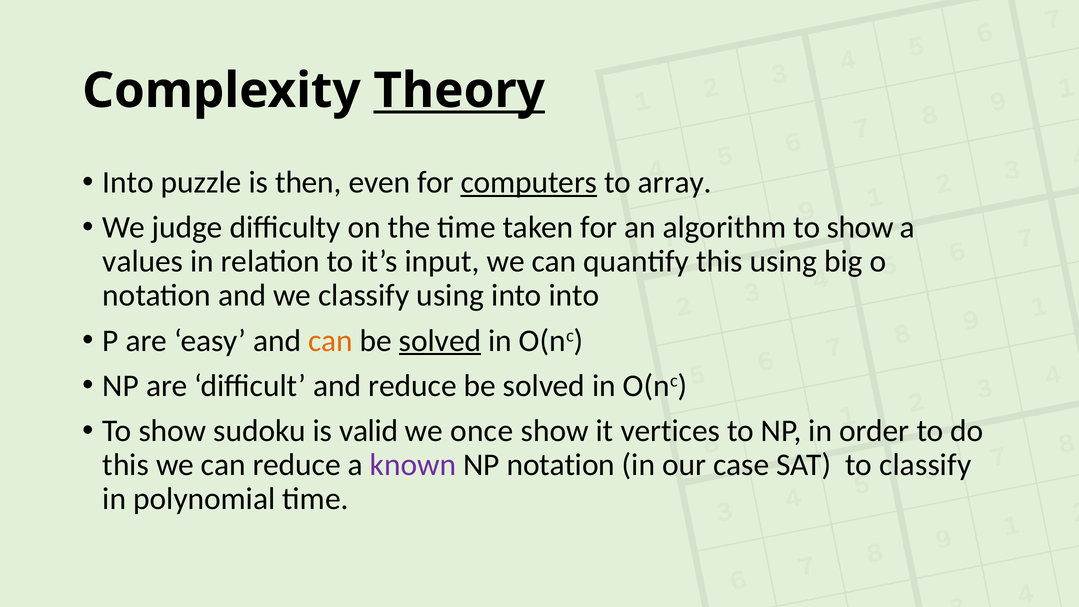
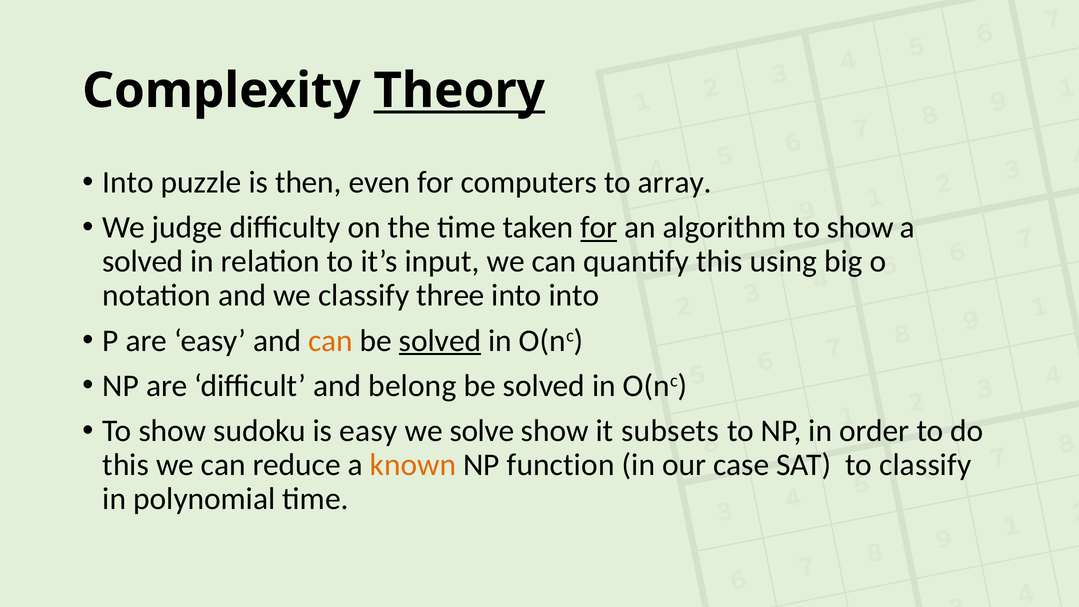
computers underline: present -> none
for at (599, 228) underline: none -> present
values at (143, 261): values -> solved
classify using: using -> three
and reduce: reduce -> belong
is valid: valid -> easy
once: once -> solve
vertices: vertices -> subsets
known colour: purple -> orange
NP notation: notation -> function
